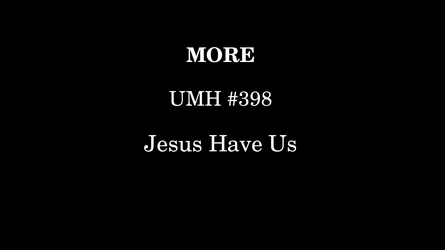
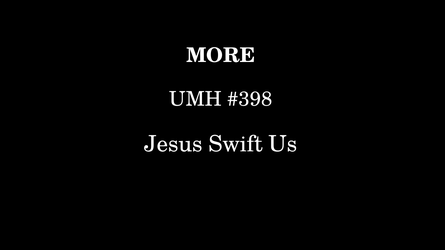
Have: Have -> Swift
